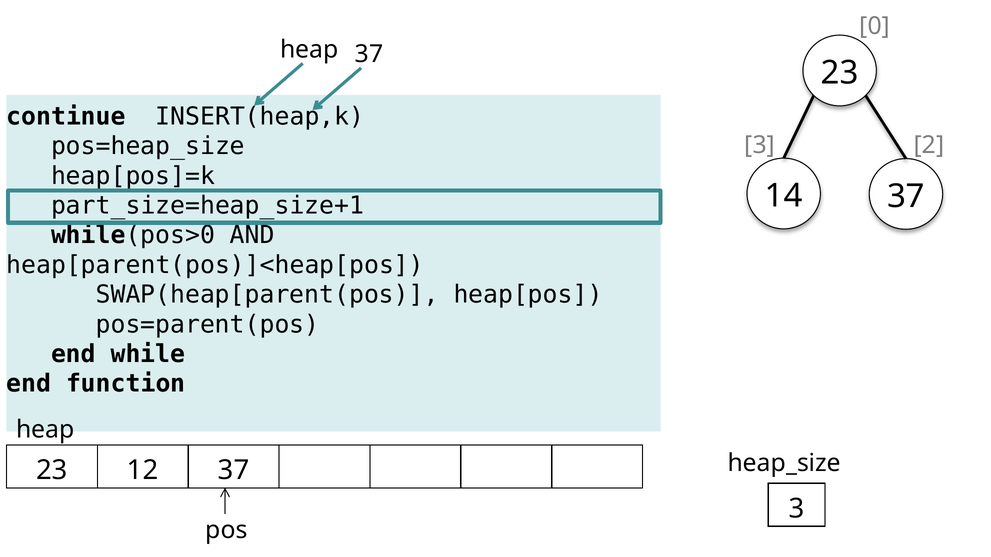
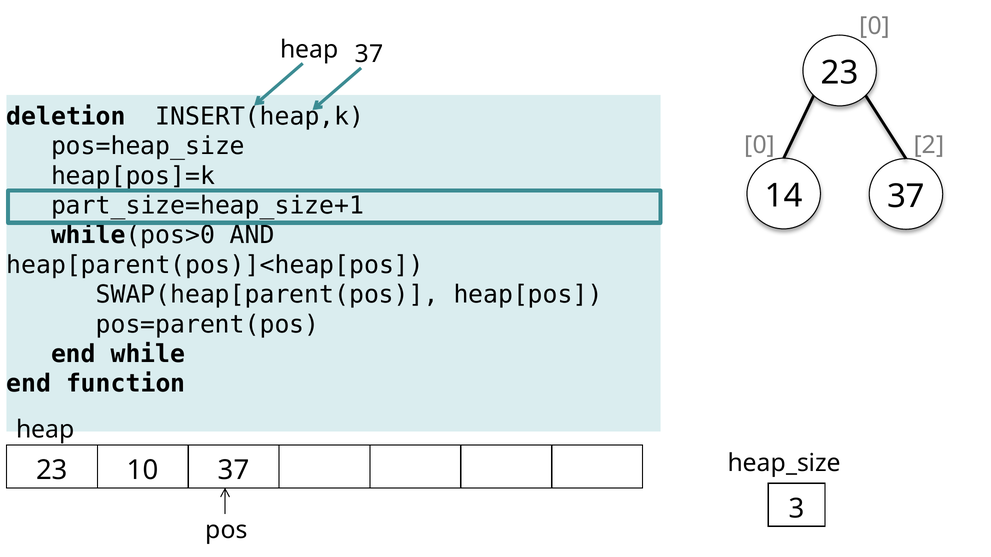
continue: continue -> deletion
3 at (760, 145): 3 -> 0
12: 12 -> 10
